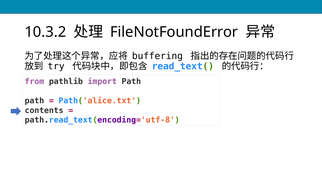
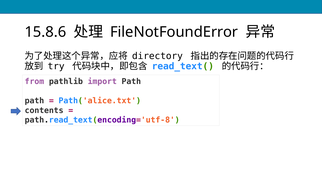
10.3.2: 10.3.2 -> 15.8.6
buffering: buffering -> directory
